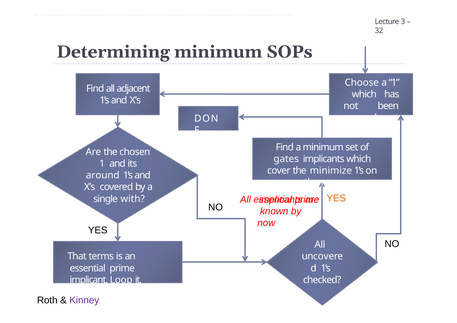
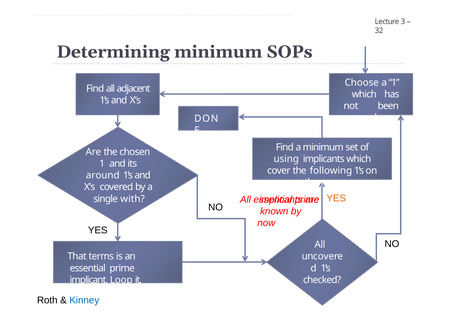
gates: gates -> using
minimize: minimize -> following
Kinney colour: purple -> blue
